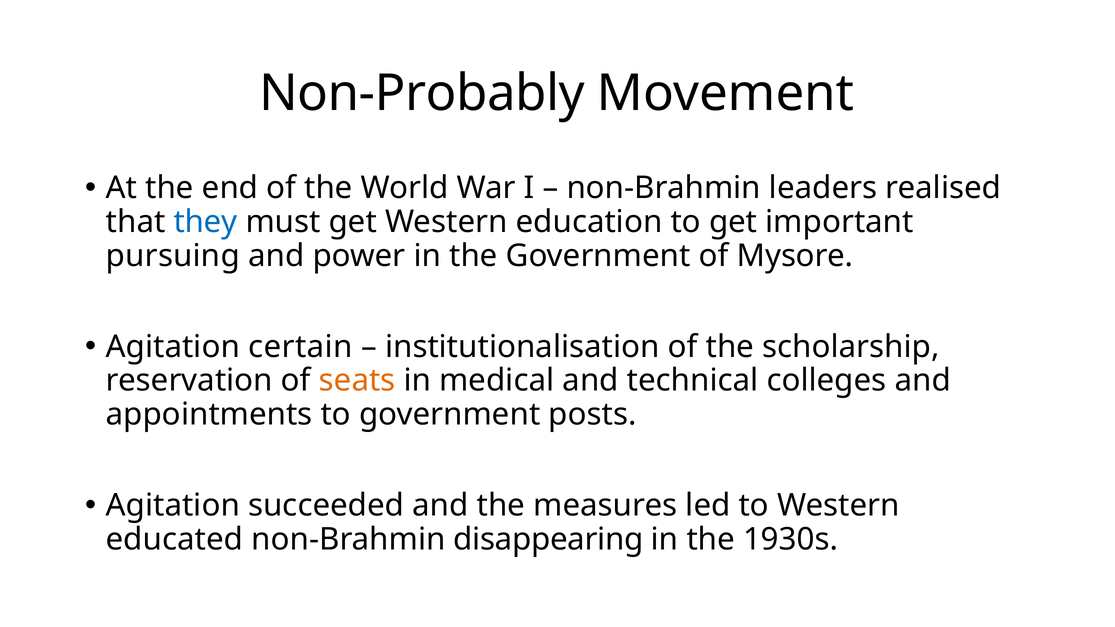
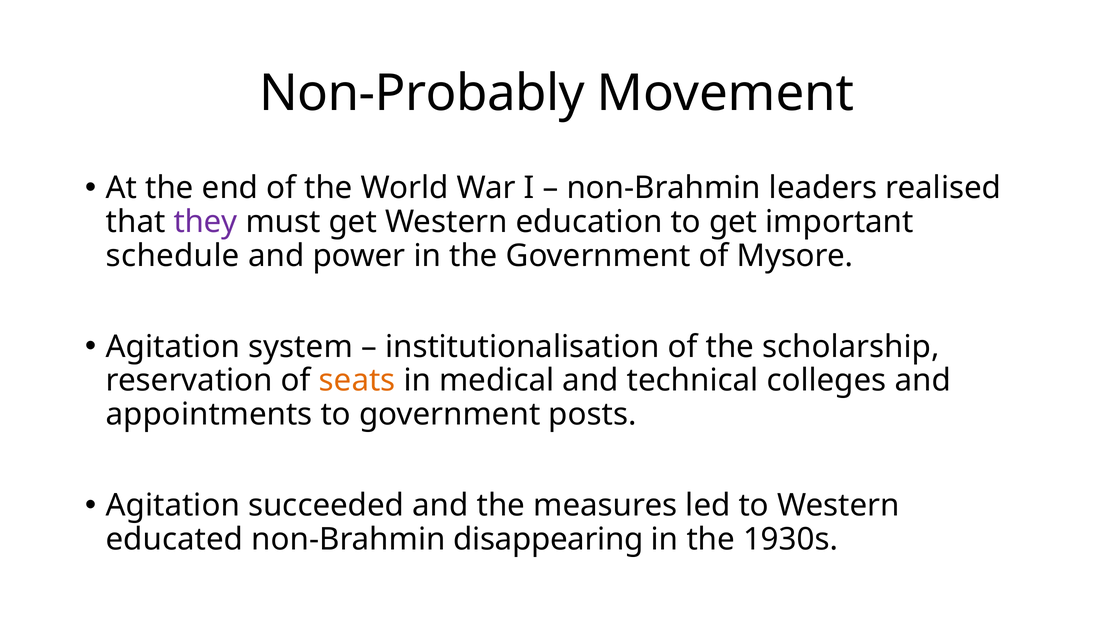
they colour: blue -> purple
pursuing: pursuing -> schedule
certain: certain -> system
